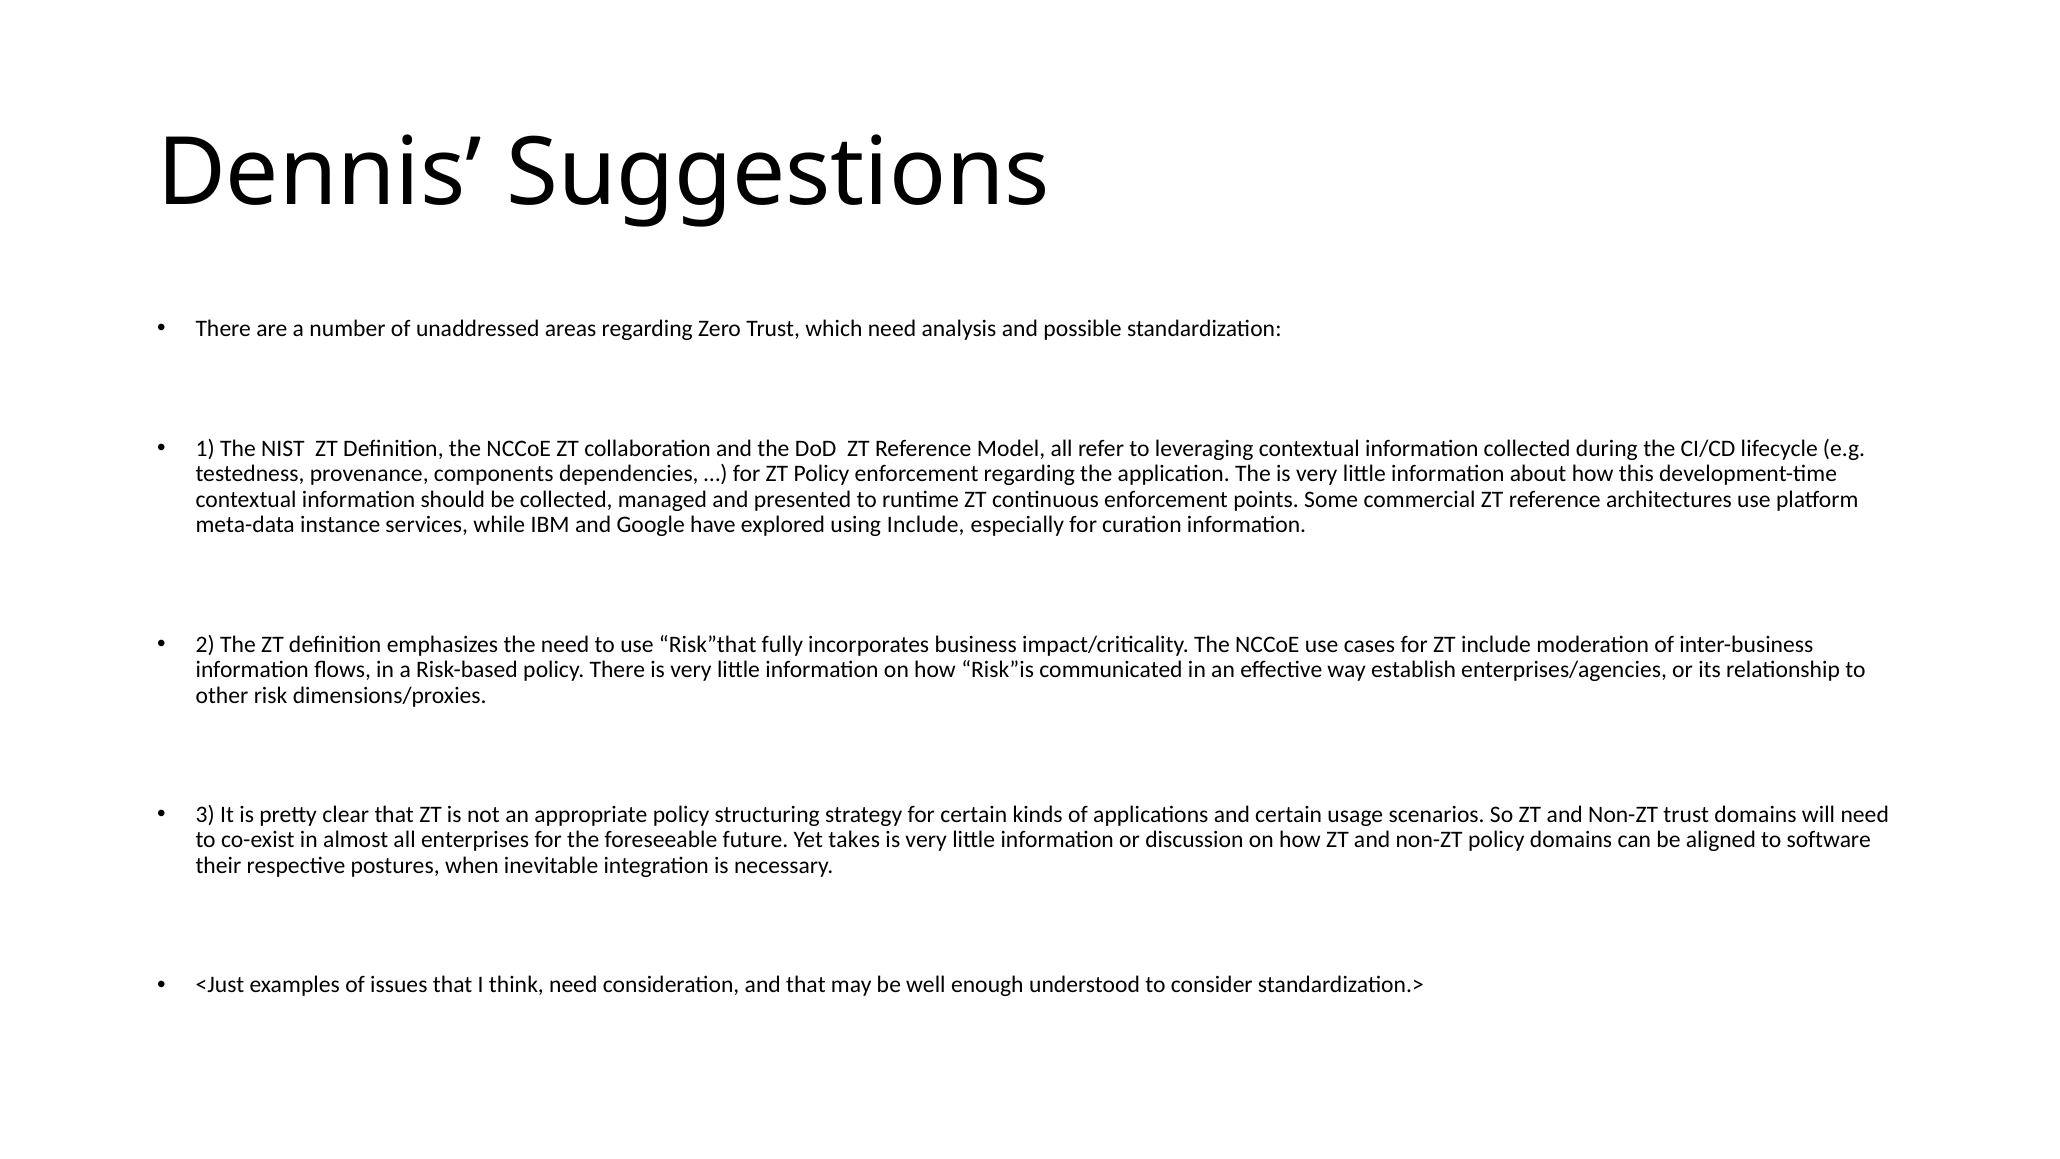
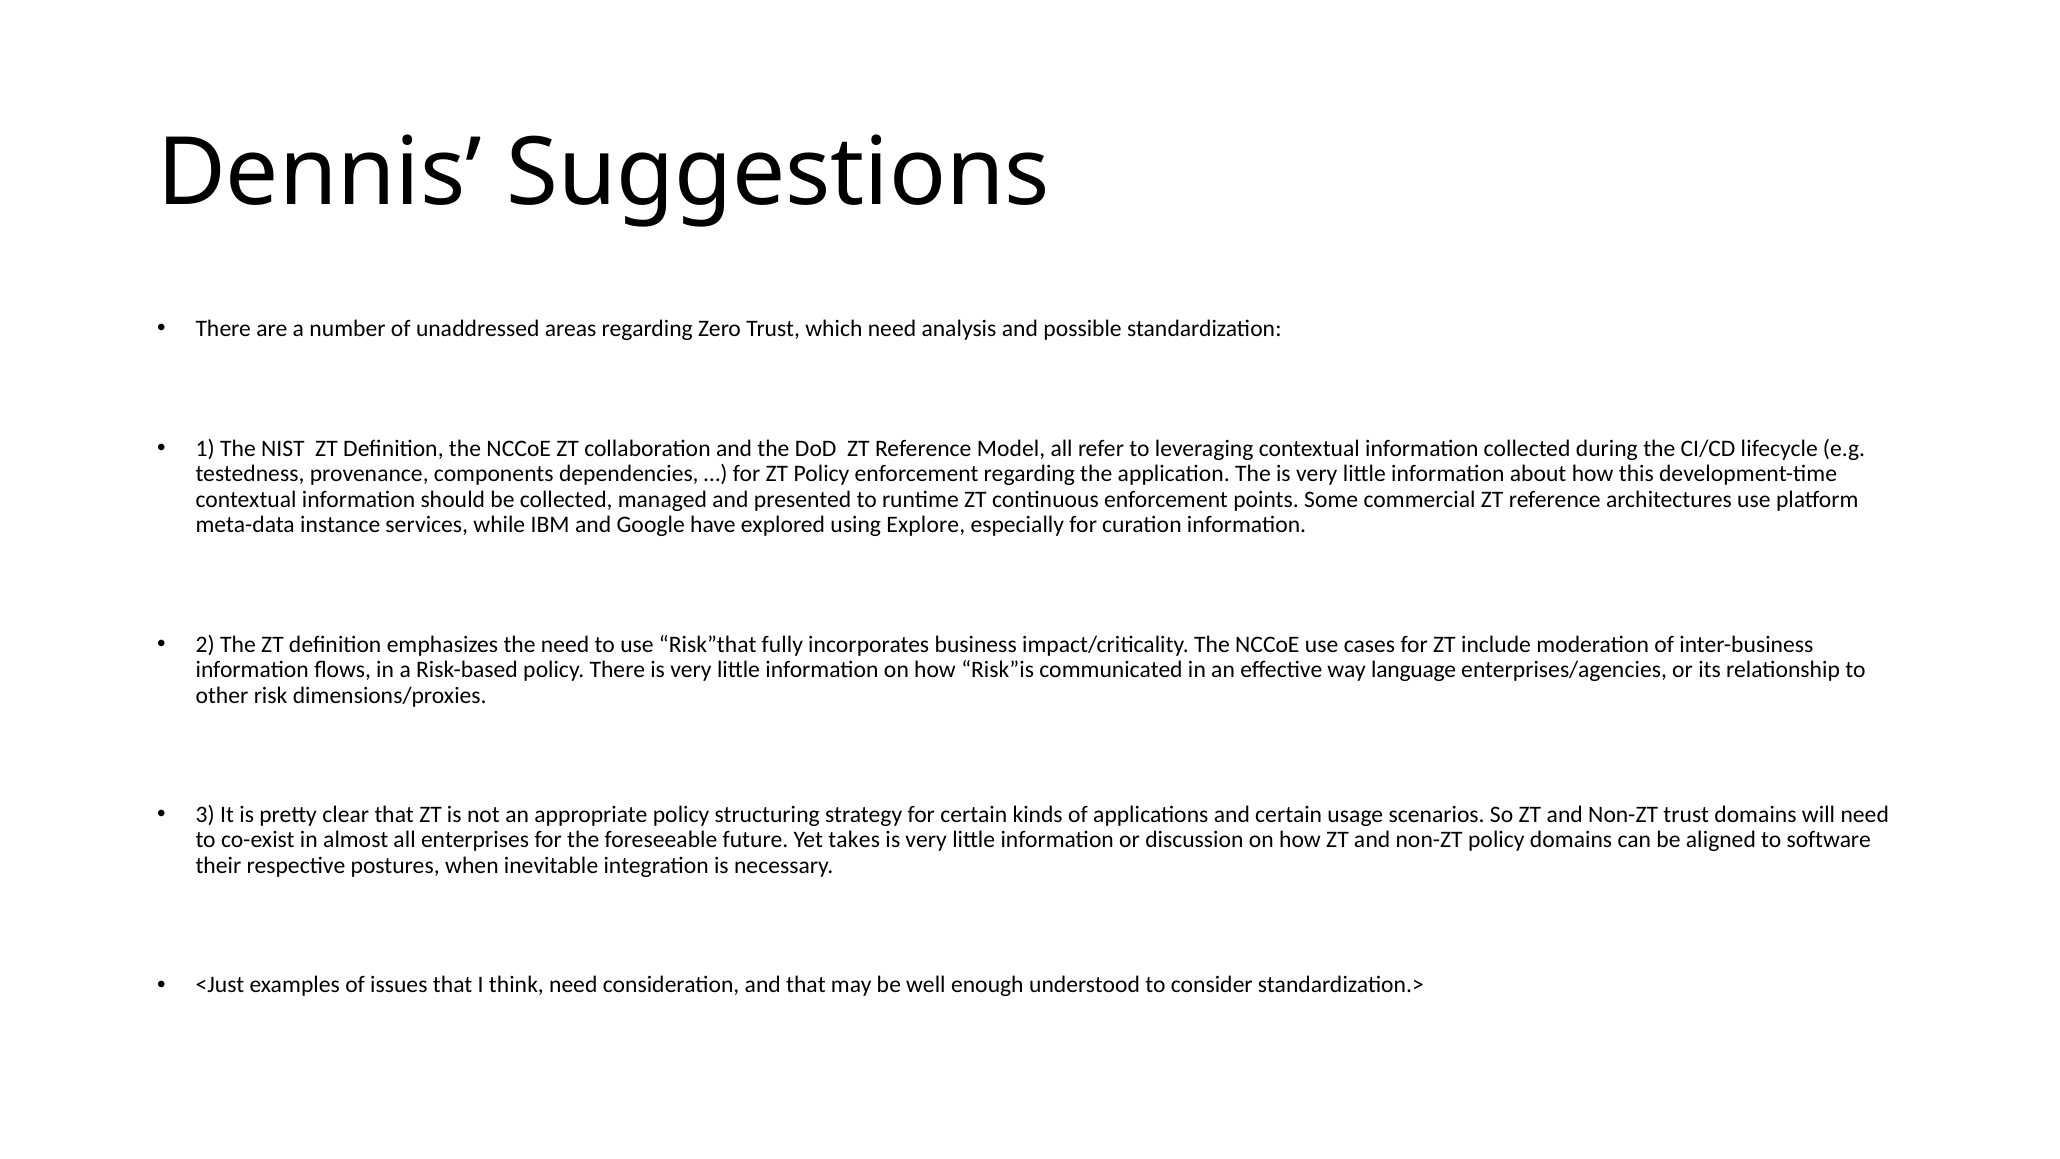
using Include: Include -> Explore
establish: establish -> language
